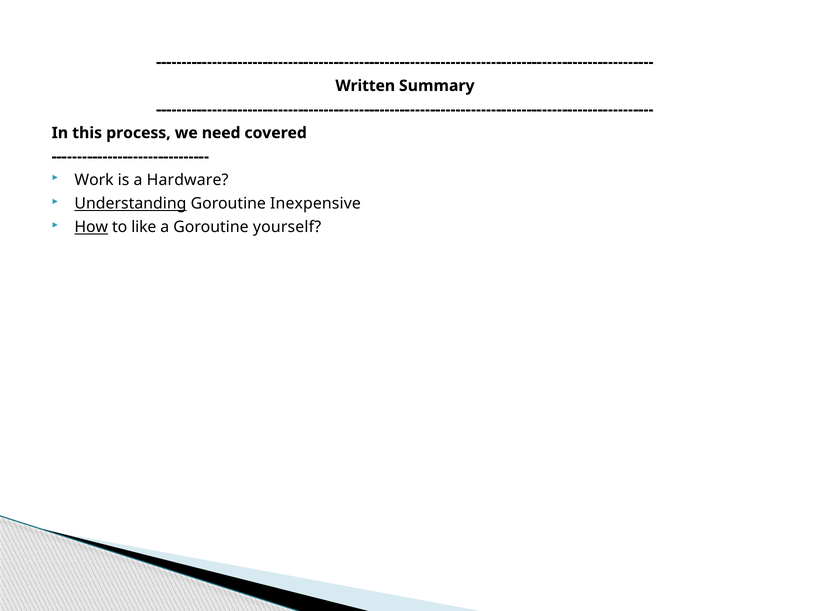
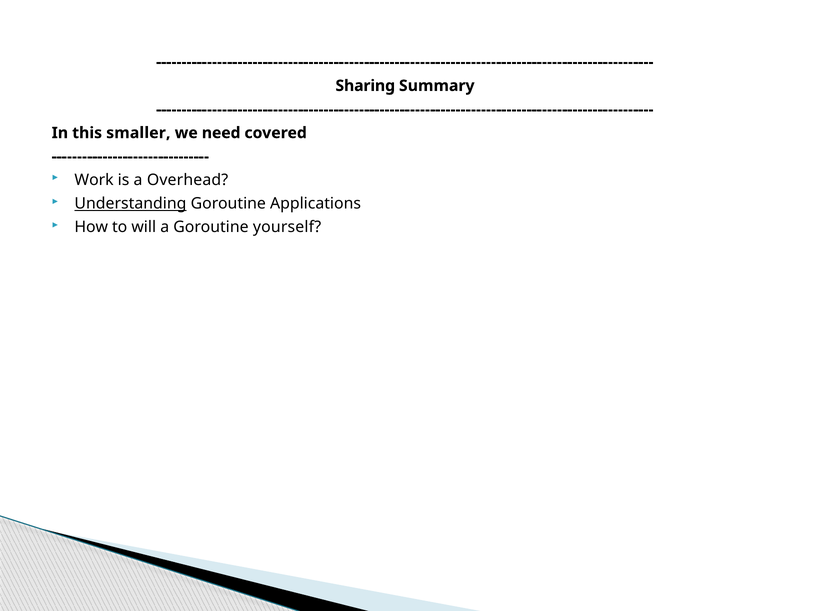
Written: Written -> Sharing
process: process -> smaller
Hardware: Hardware -> Overhead
Inexpensive: Inexpensive -> Applications
How underline: present -> none
like: like -> will
